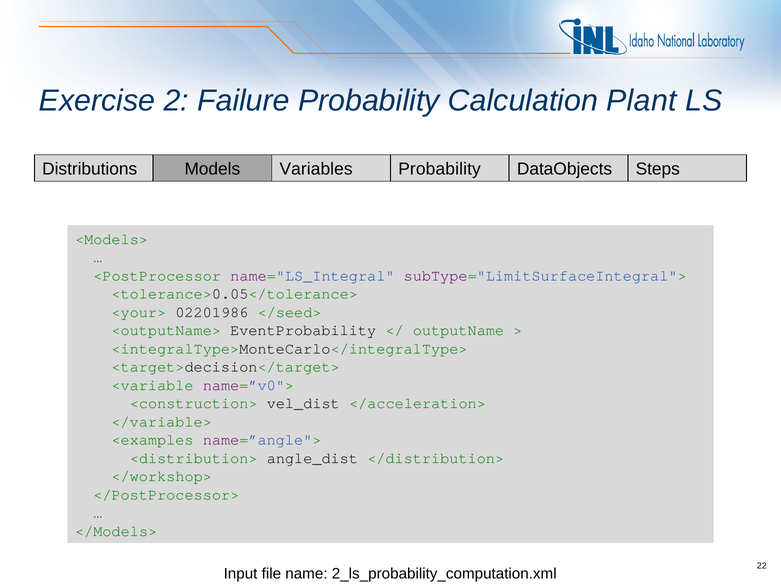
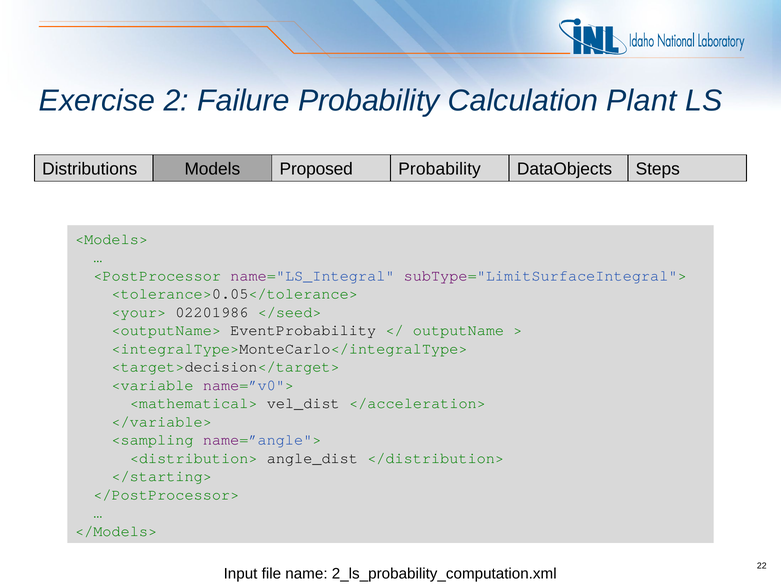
Variables: Variables -> Proposed
<construction>: <construction> -> <mathematical>
<examples: <examples -> <sampling
</workshop>: </workshop> -> </starting>
